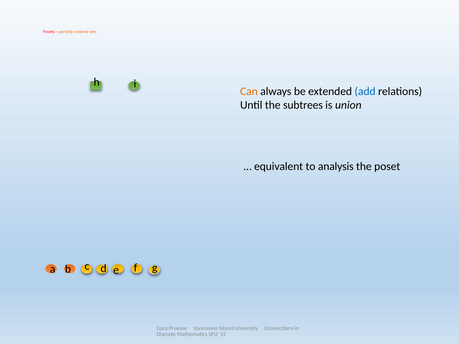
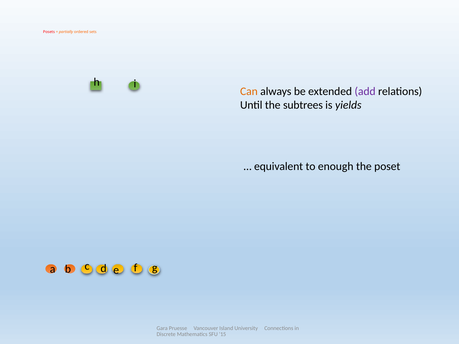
add colour: blue -> purple
union: union -> yields
analysis: analysis -> enough
